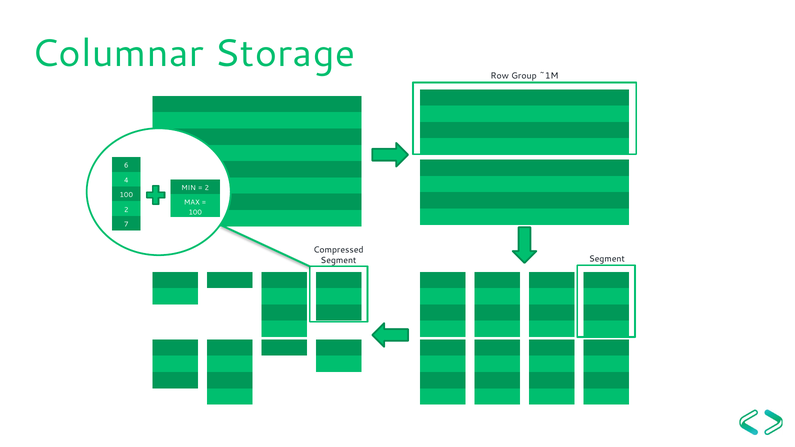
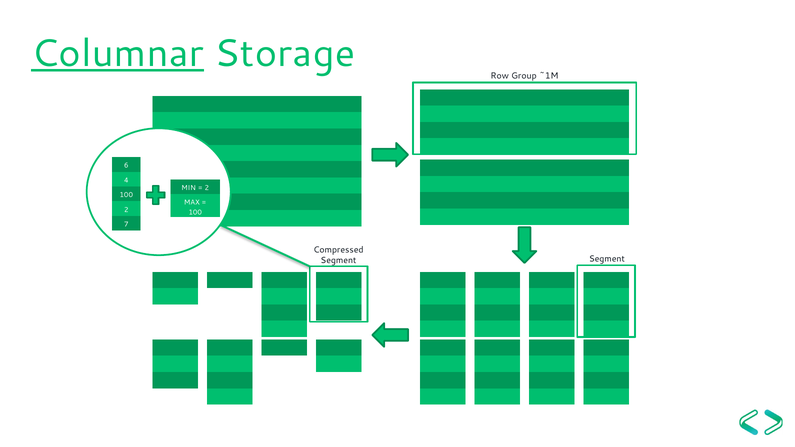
Columnar underline: none -> present
